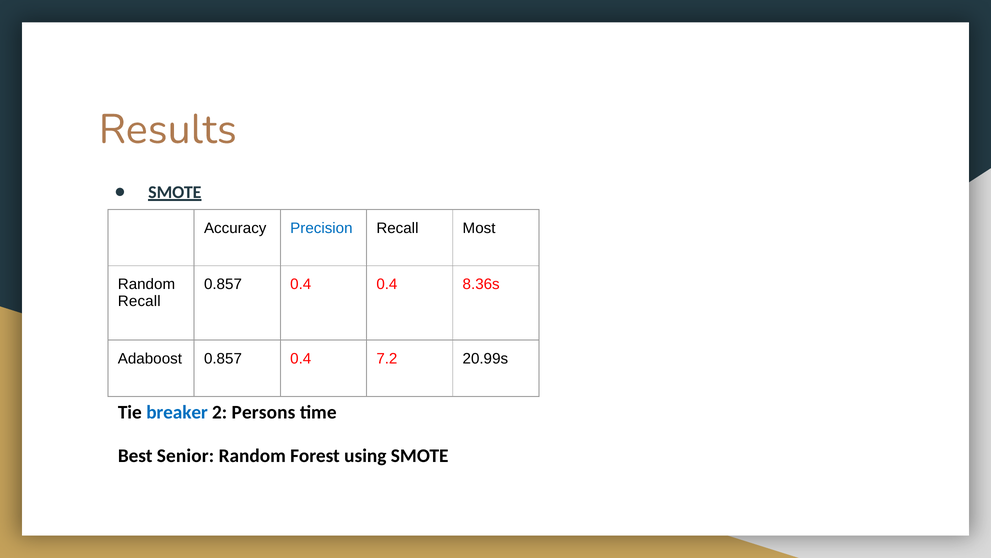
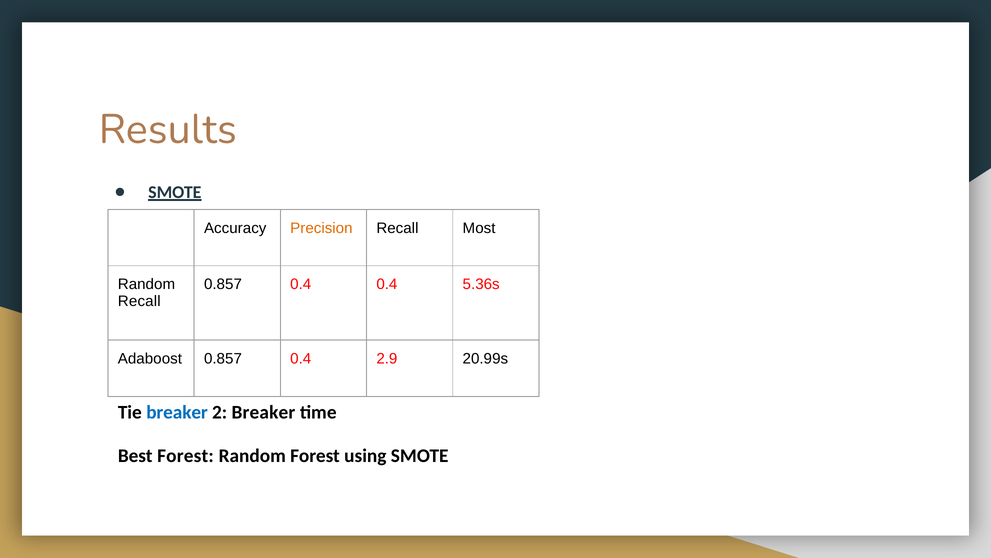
Precision colour: blue -> orange
8.36s: 8.36s -> 5.36s
7.2: 7.2 -> 2.9
2 Persons: Persons -> Breaker
Best Senior: Senior -> Forest
